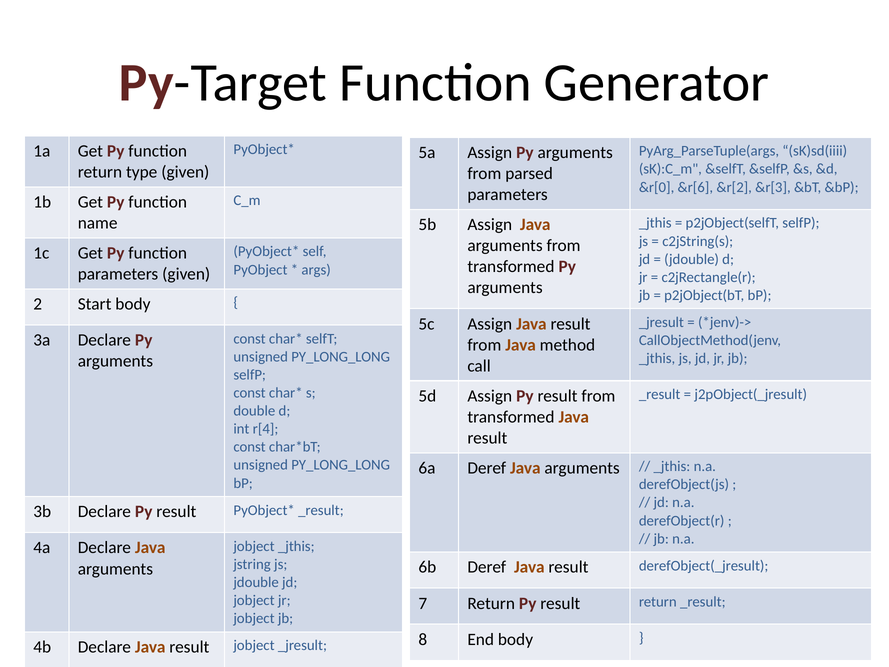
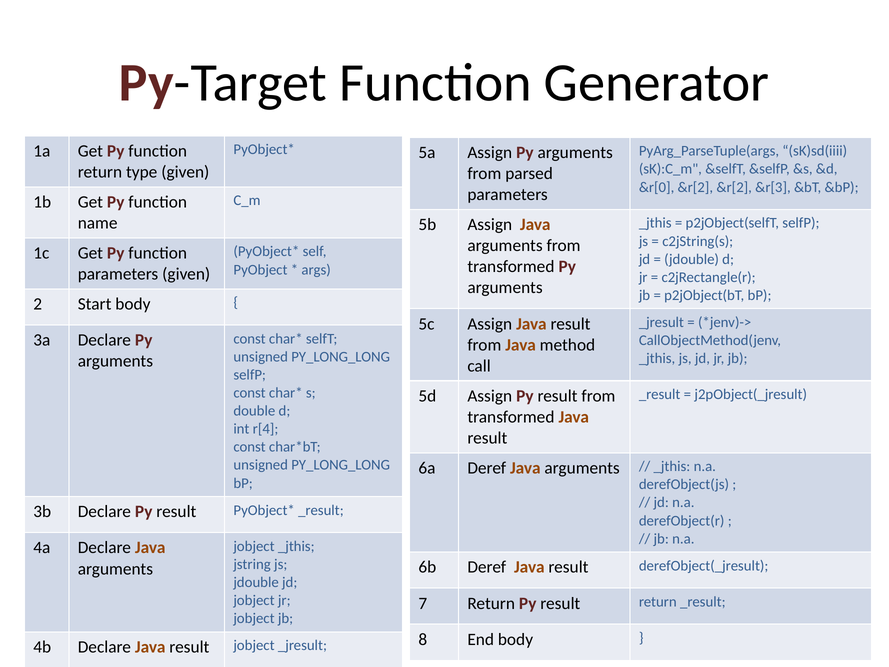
&r[0 &r[6: &r[6 -> &r[2
